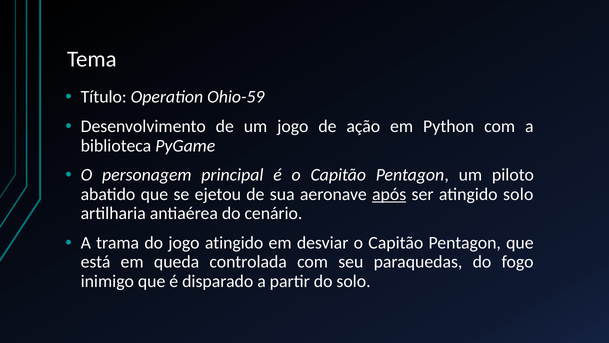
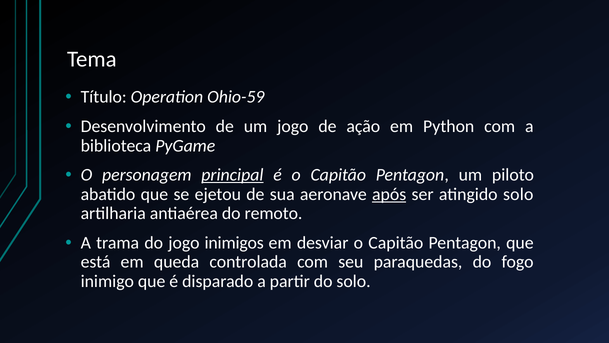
principal underline: none -> present
cenário: cenário -> remoto
jogo atingido: atingido -> inimigos
